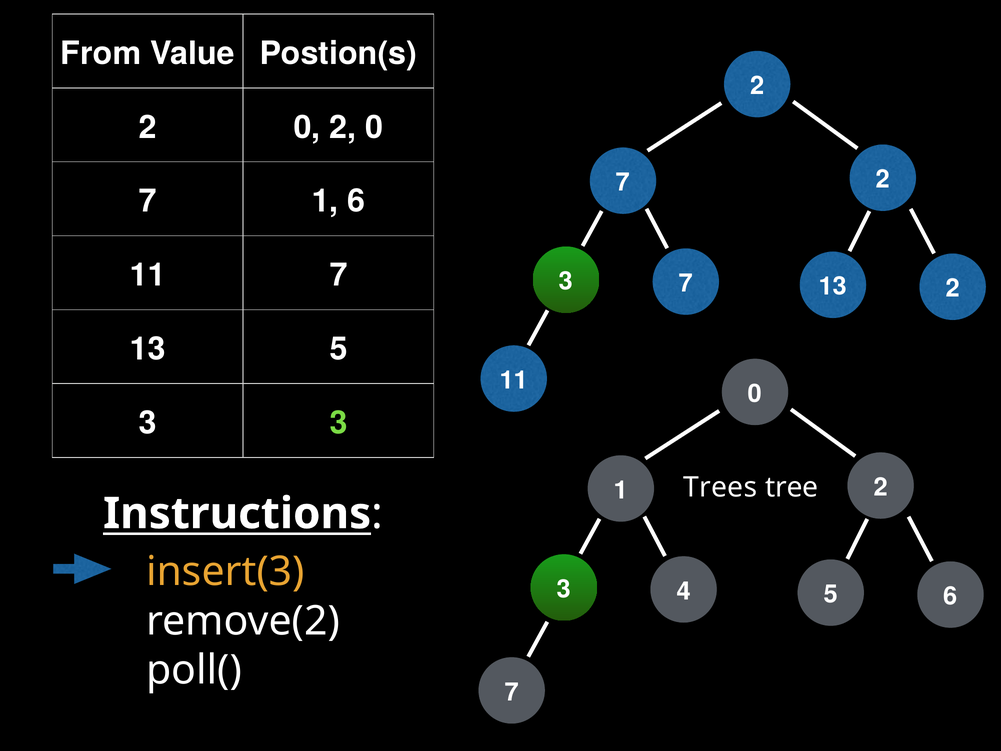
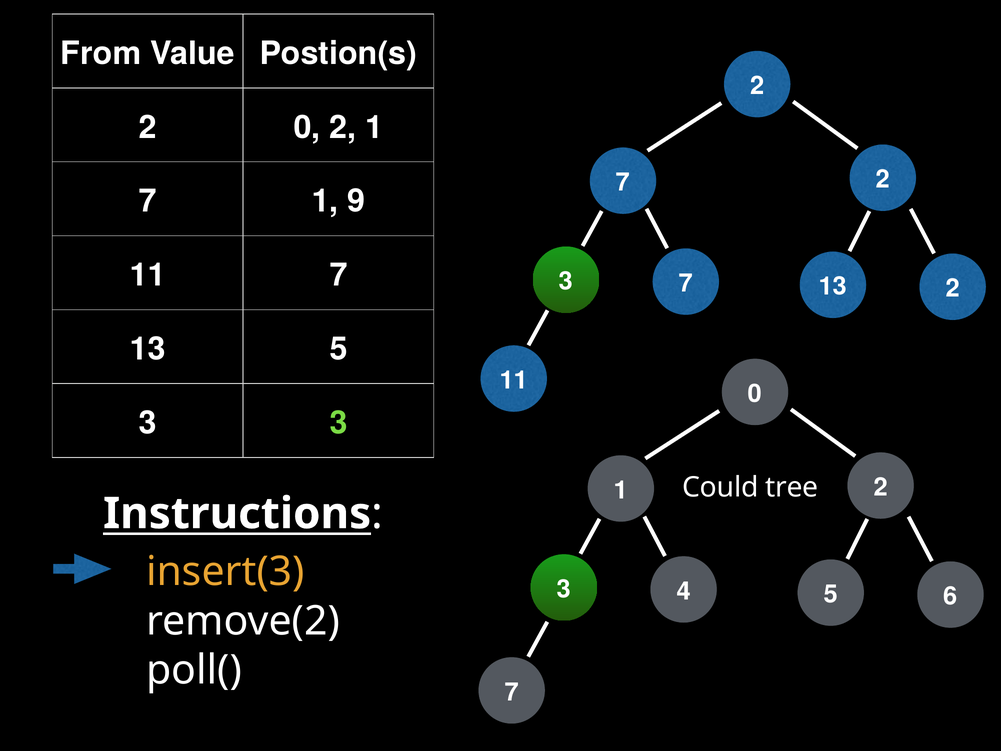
0 2 0: 0 -> 1
1 6: 6 -> 9
Trees: Trees -> Could
